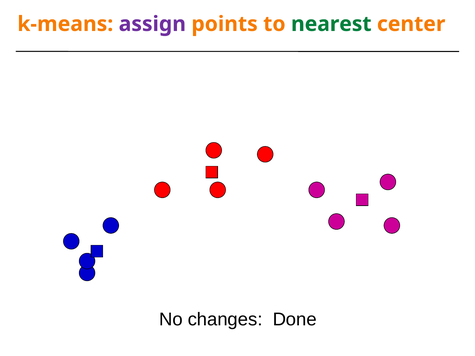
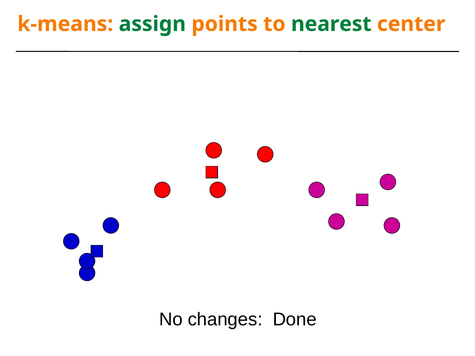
assign colour: purple -> green
